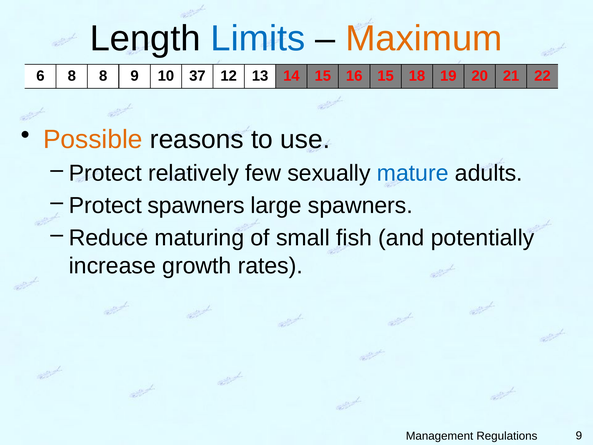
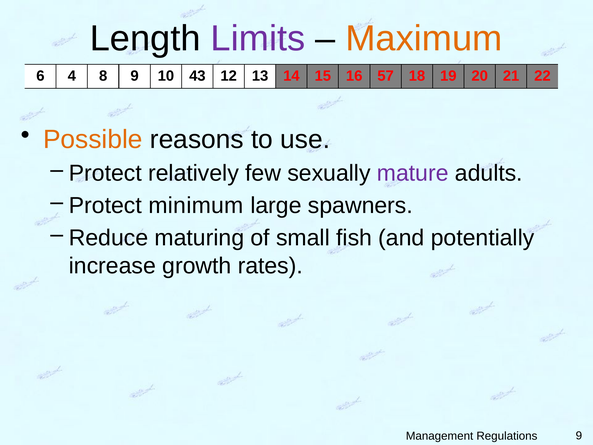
Limits colour: blue -> purple
6 8: 8 -> 4
37: 37 -> 43
16 15: 15 -> 57
mature colour: blue -> purple
Protect spawners: spawners -> minimum
